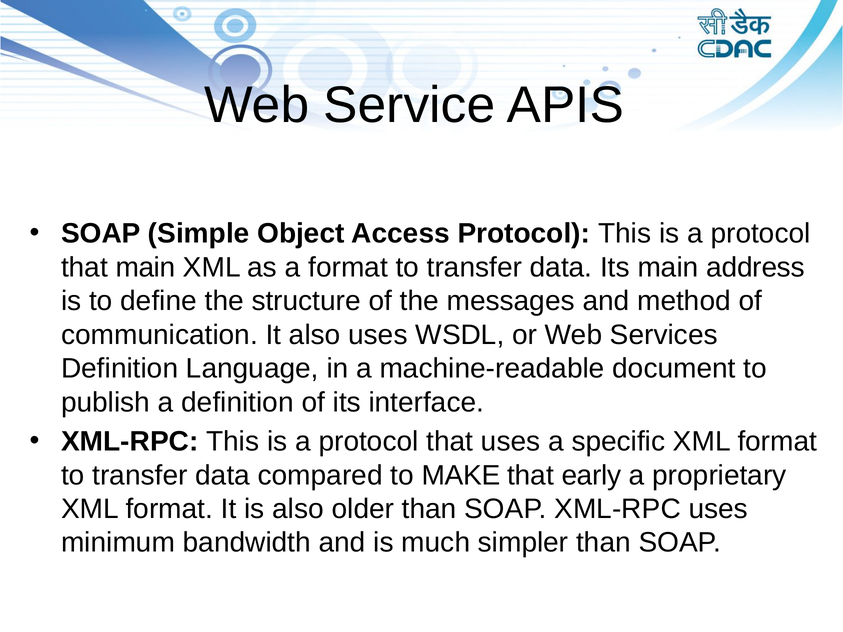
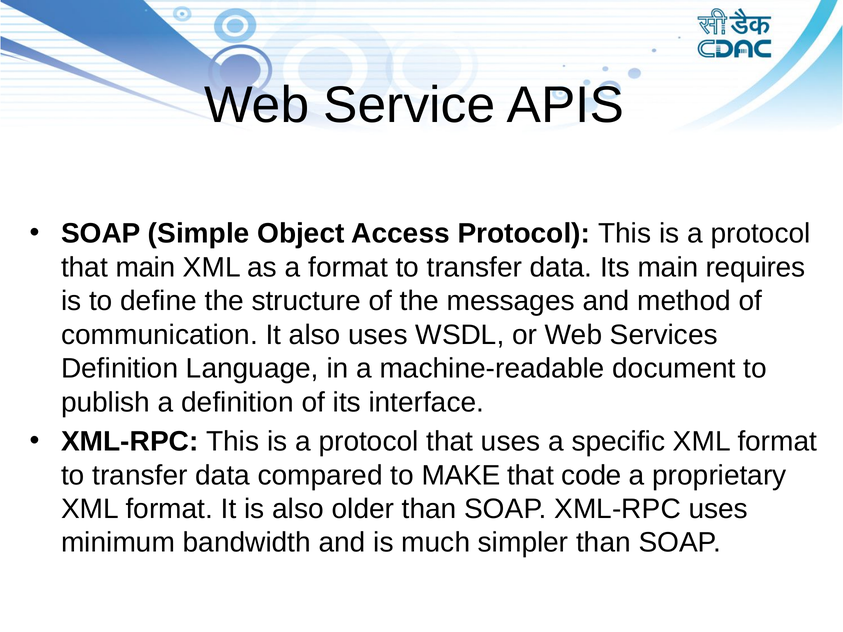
address: address -> requires
early: early -> code
